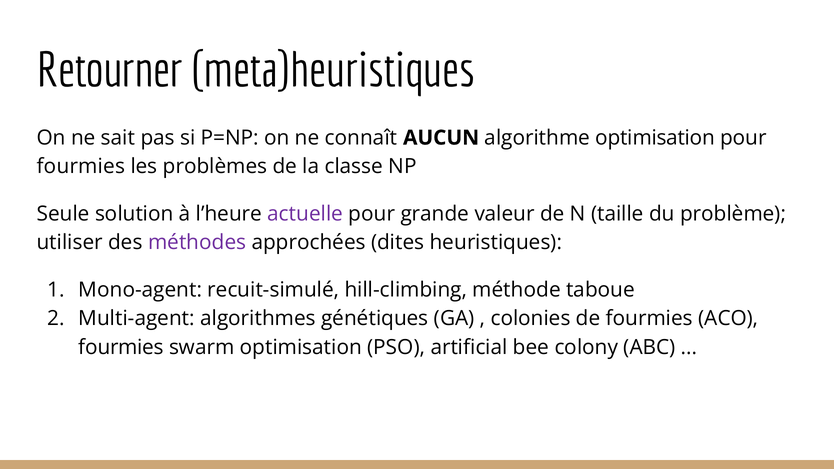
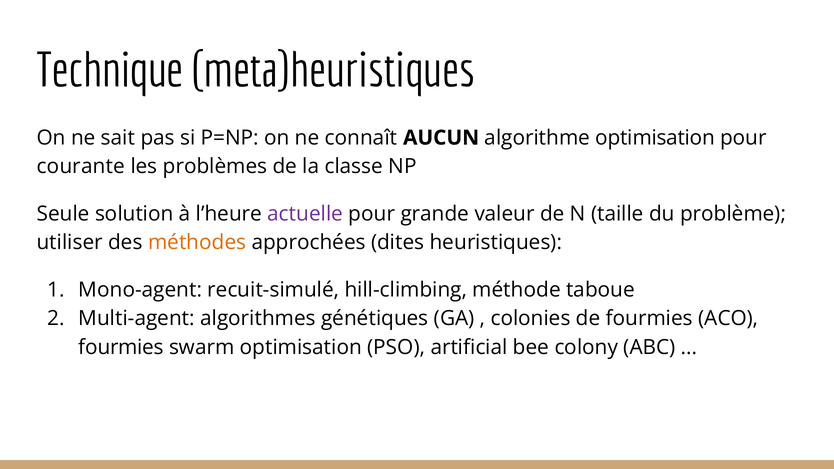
Retourner: Retourner -> Technique
fourmies at (81, 167): fourmies -> courante
méthodes colour: purple -> orange
